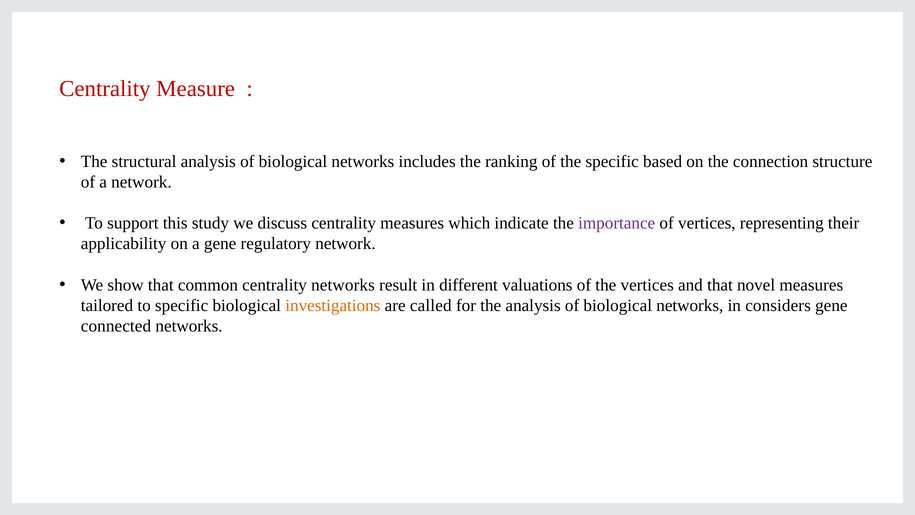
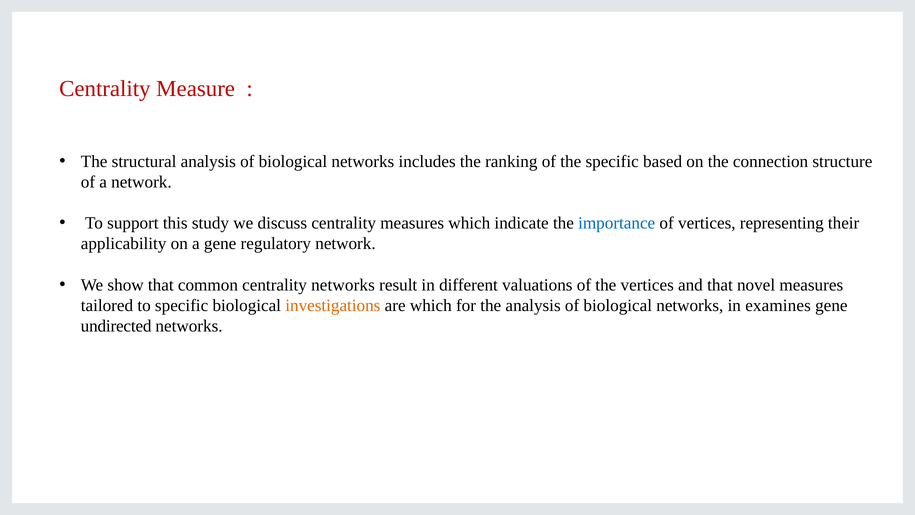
importance colour: purple -> blue
are called: called -> which
considers: considers -> examines
connected: connected -> undirected
